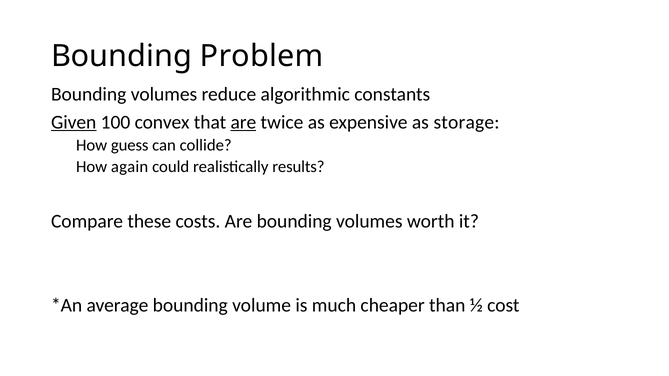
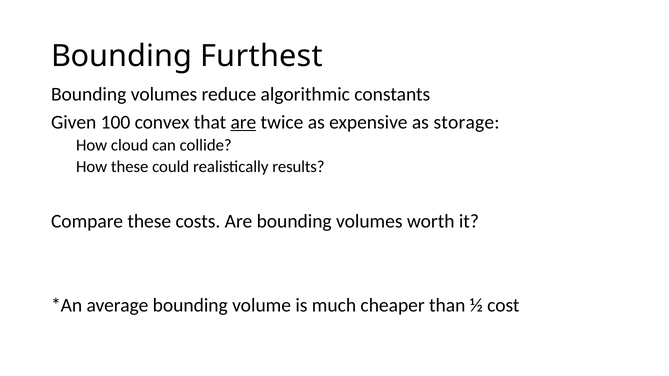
Problem: Problem -> Furthest
Given underline: present -> none
guess: guess -> cloud
How again: again -> these
